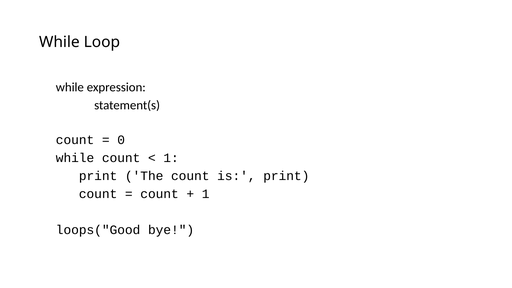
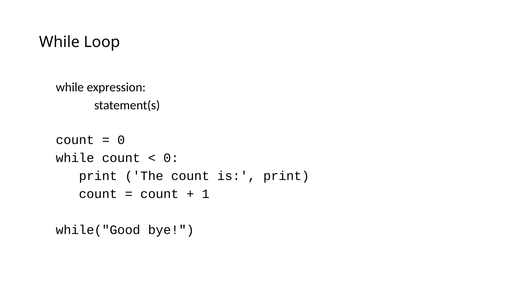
1 at (171, 158): 1 -> 0
loops("Good: loops("Good -> while("Good
